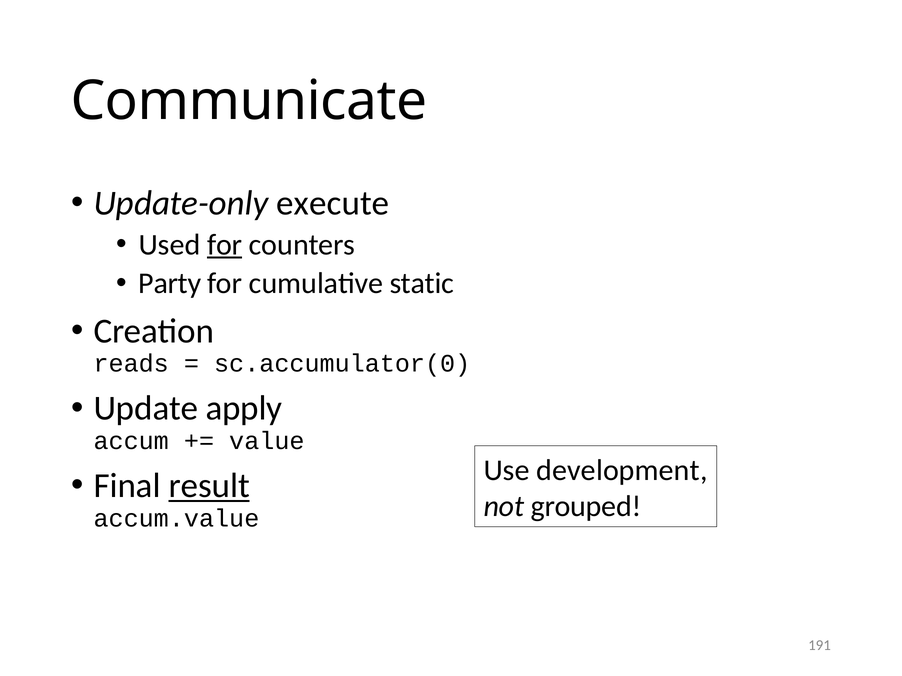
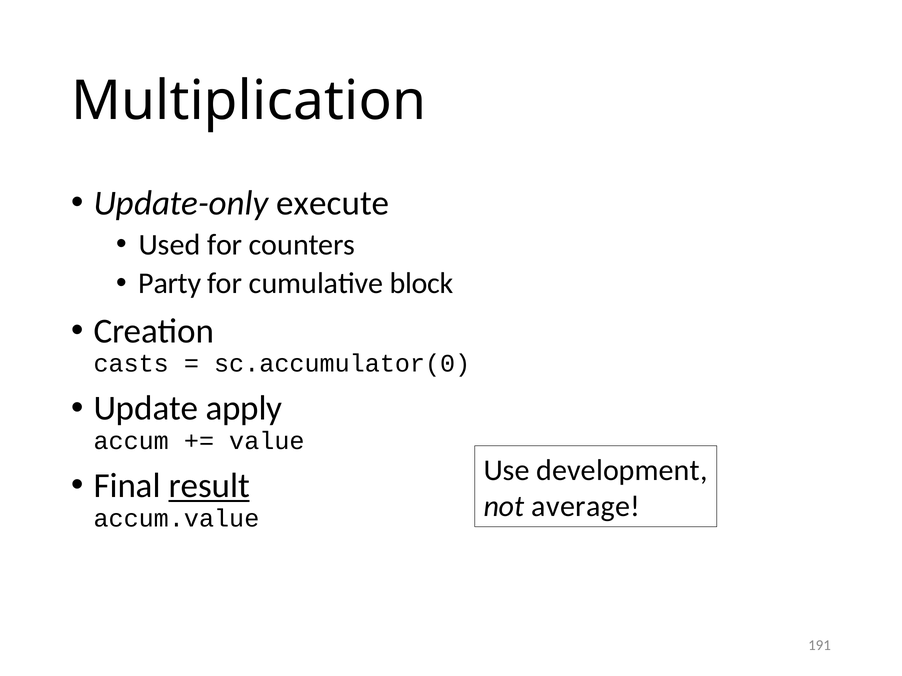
Communicate: Communicate -> Multiplication
for at (225, 245) underline: present -> none
static: static -> block
reads: reads -> casts
grouped: grouped -> average
